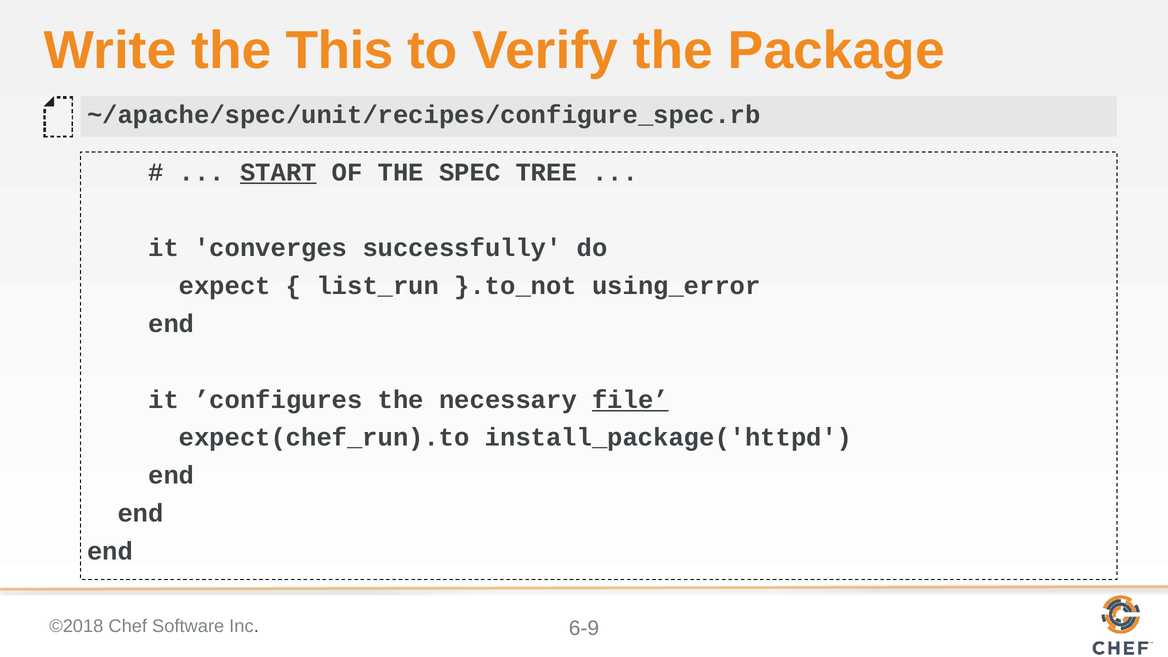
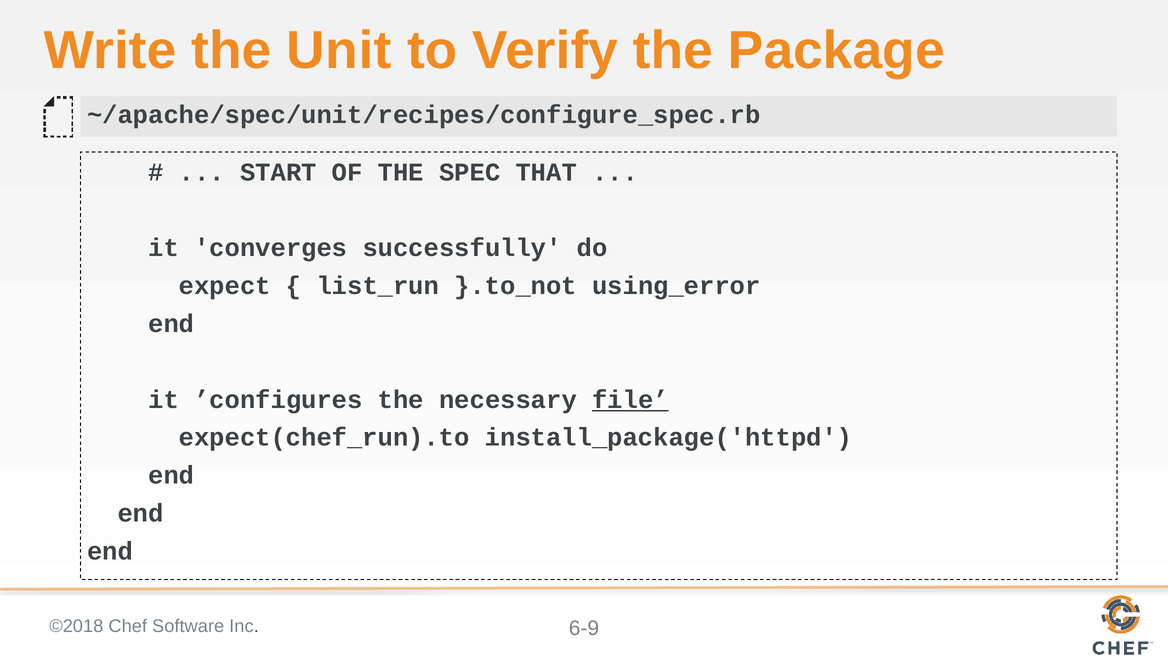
This: This -> Unit
START underline: present -> none
TREE: TREE -> THAT
